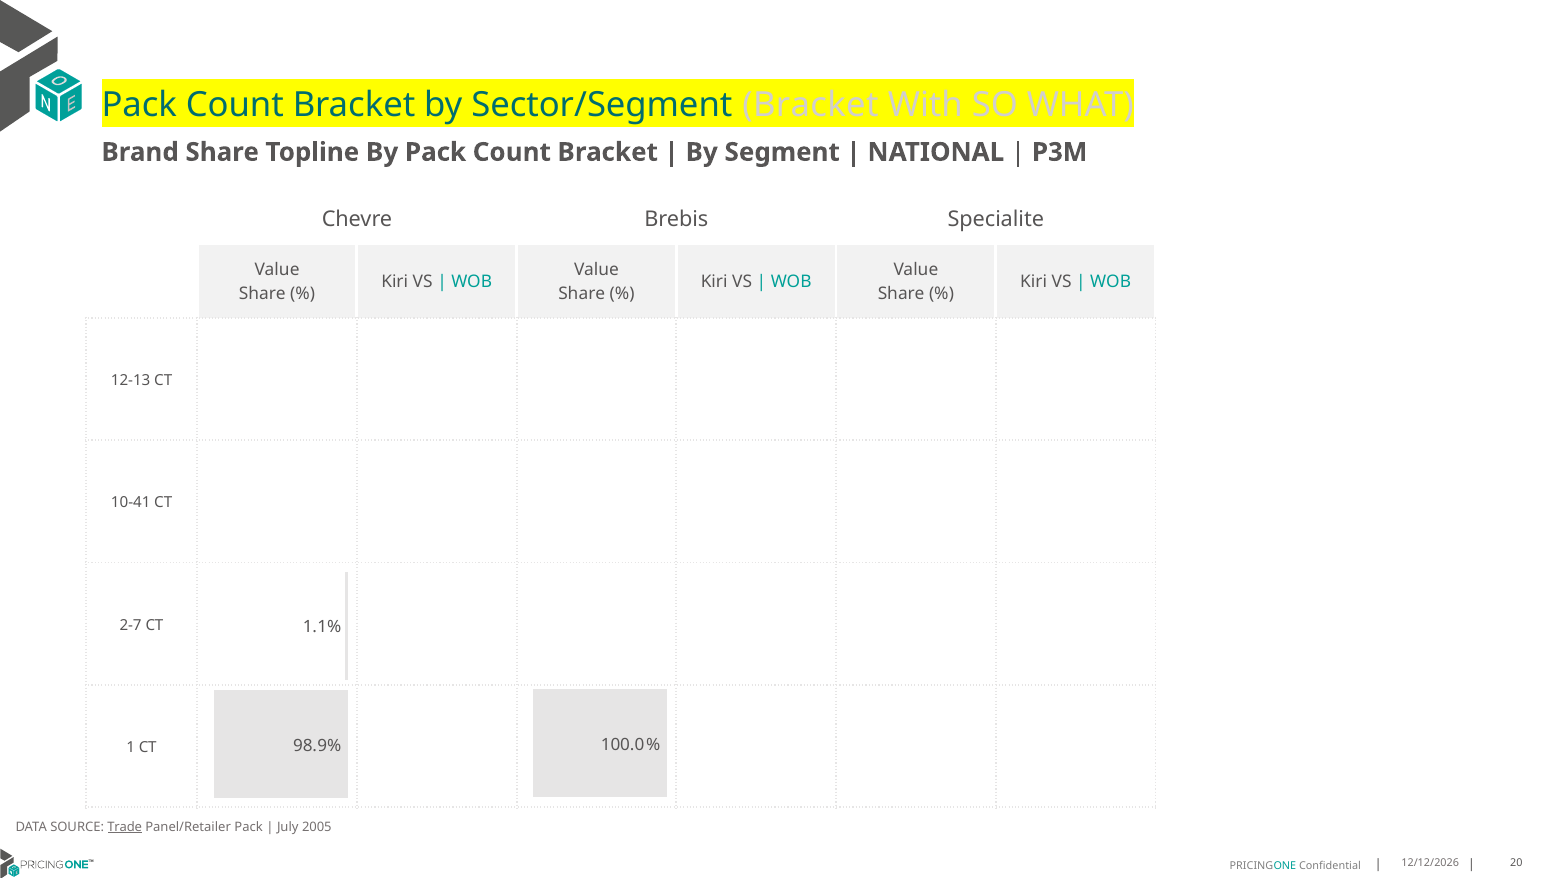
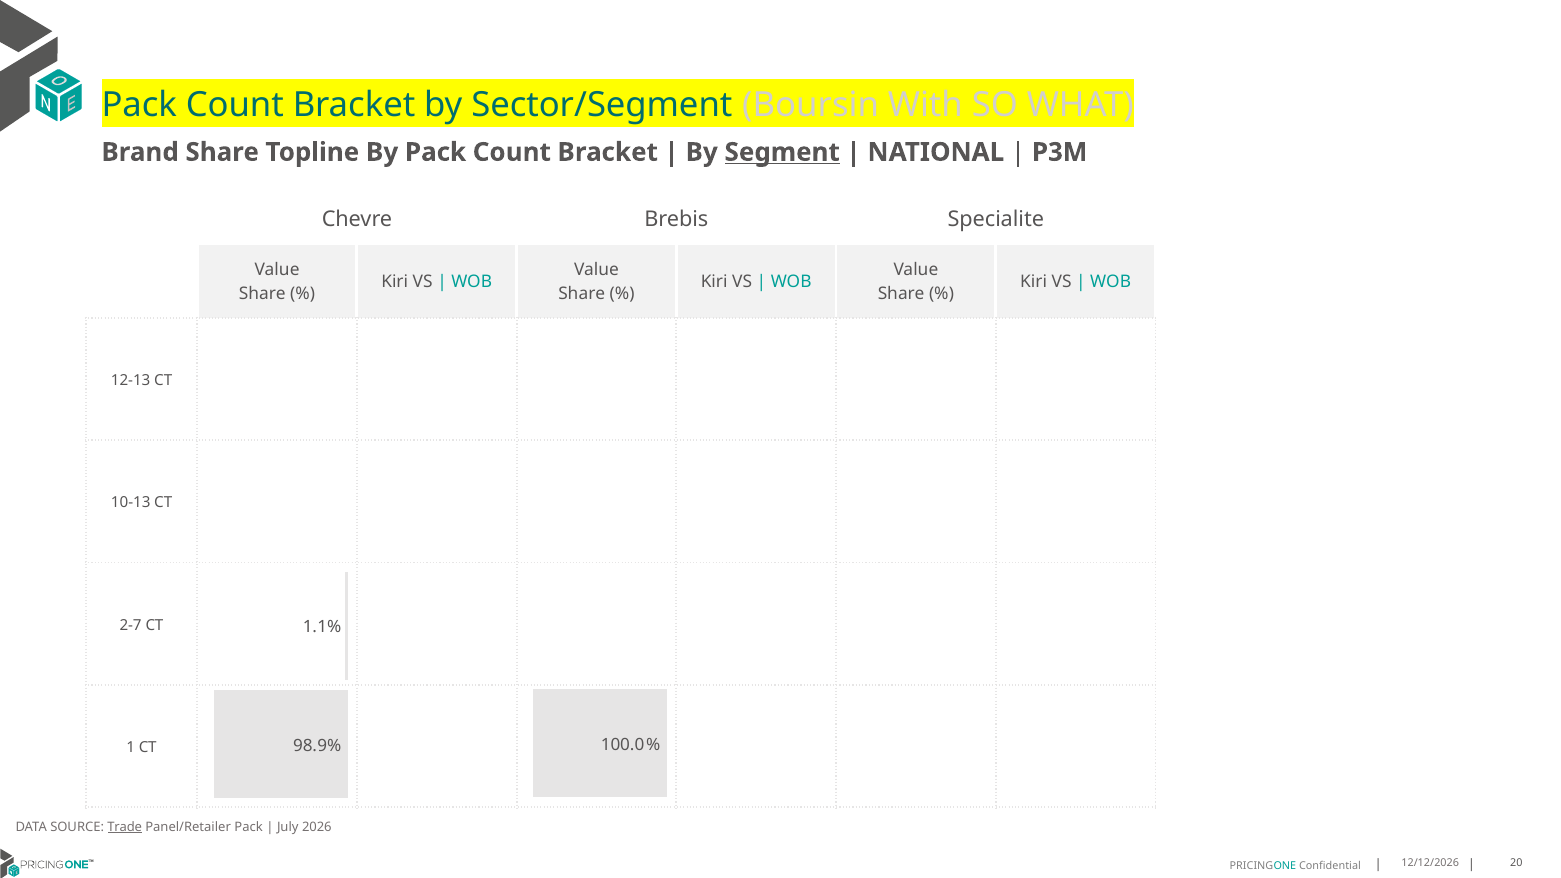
Sector/Segment Bracket: Bracket -> Boursin
Segment underline: none -> present
10-41: 10-41 -> 10-13
2005: 2005 -> 2026
